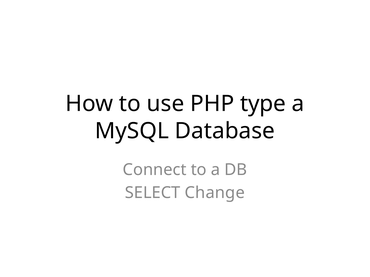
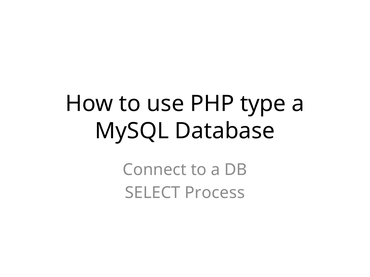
Change: Change -> Process
